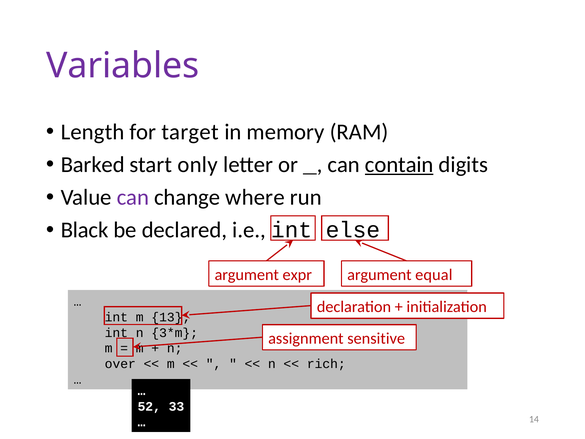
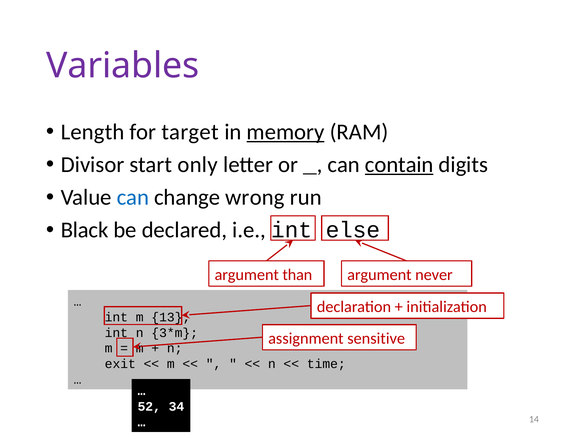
memory underline: none -> present
Barked: Barked -> Divisor
can at (133, 197) colour: purple -> blue
where: where -> wrong
expr: expr -> than
equal: equal -> never
over: over -> exit
rich: rich -> time
33: 33 -> 34
